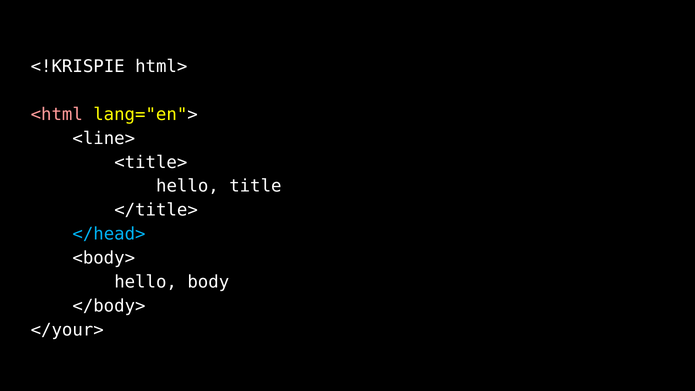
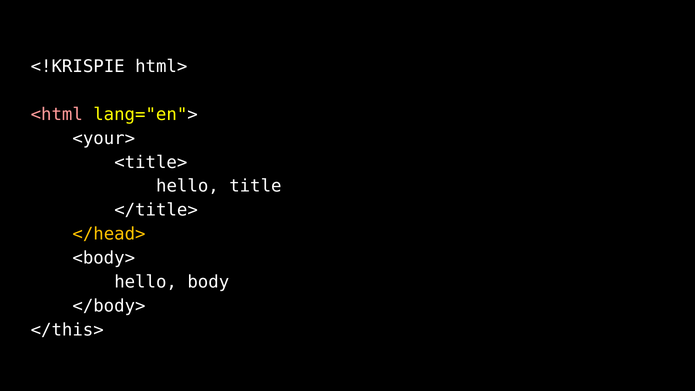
<line>: <line> -> <your>
</head> colour: light blue -> yellow
</your>: </your> -> </this>
